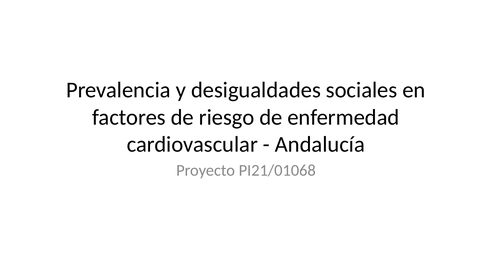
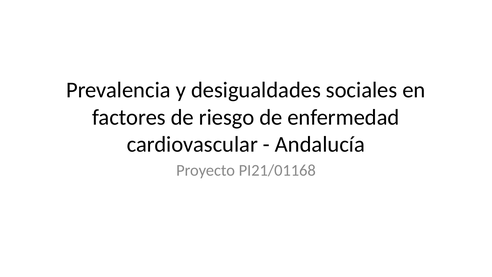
PI21/01068: PI21/01068 -> PI21/01168
